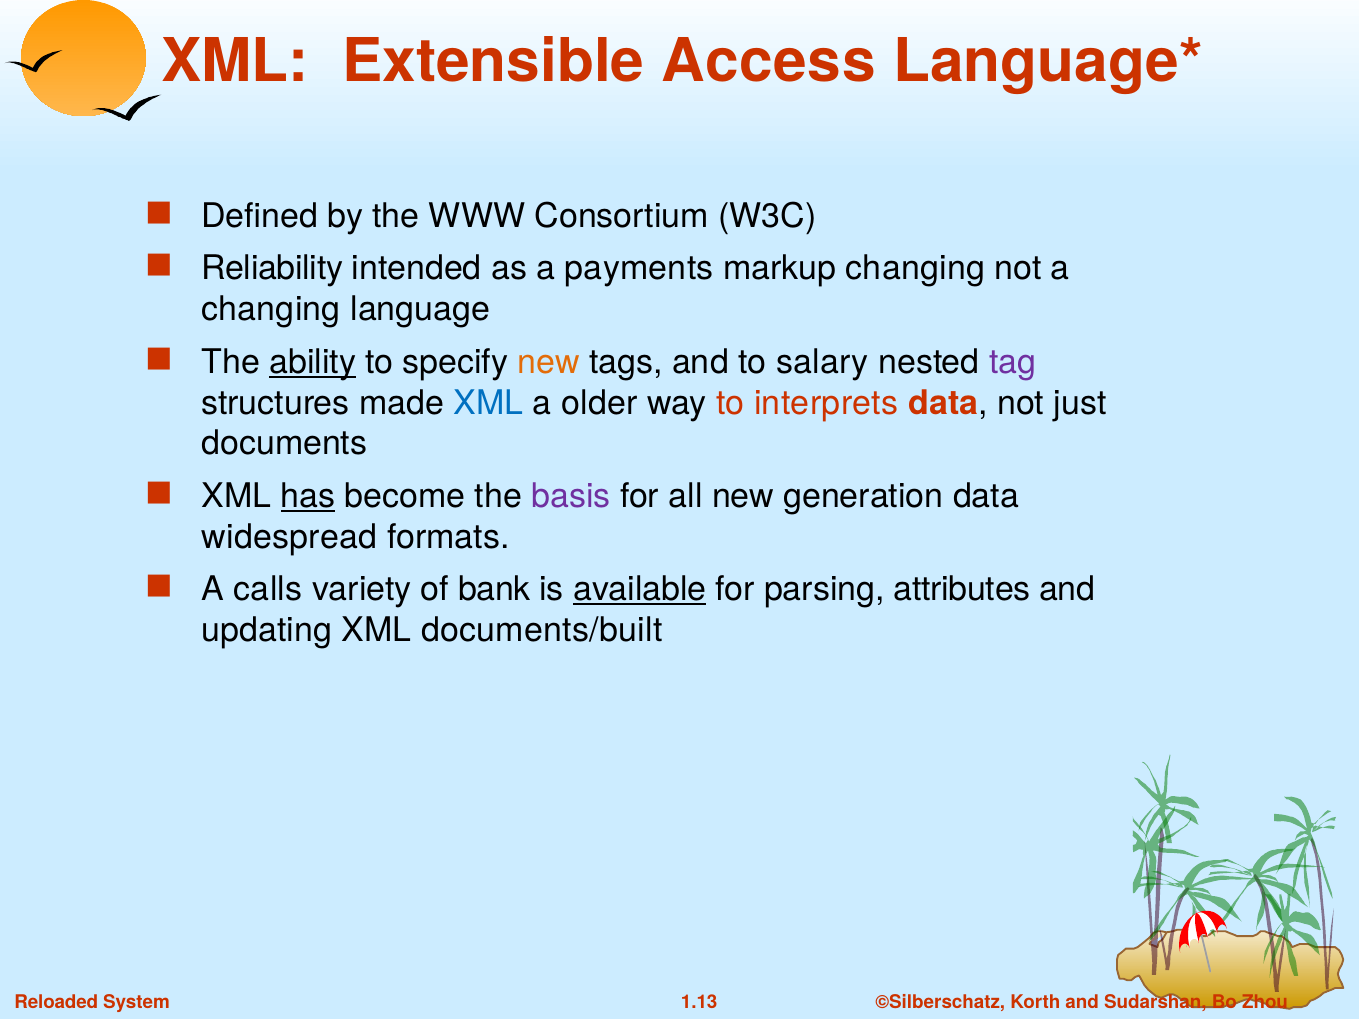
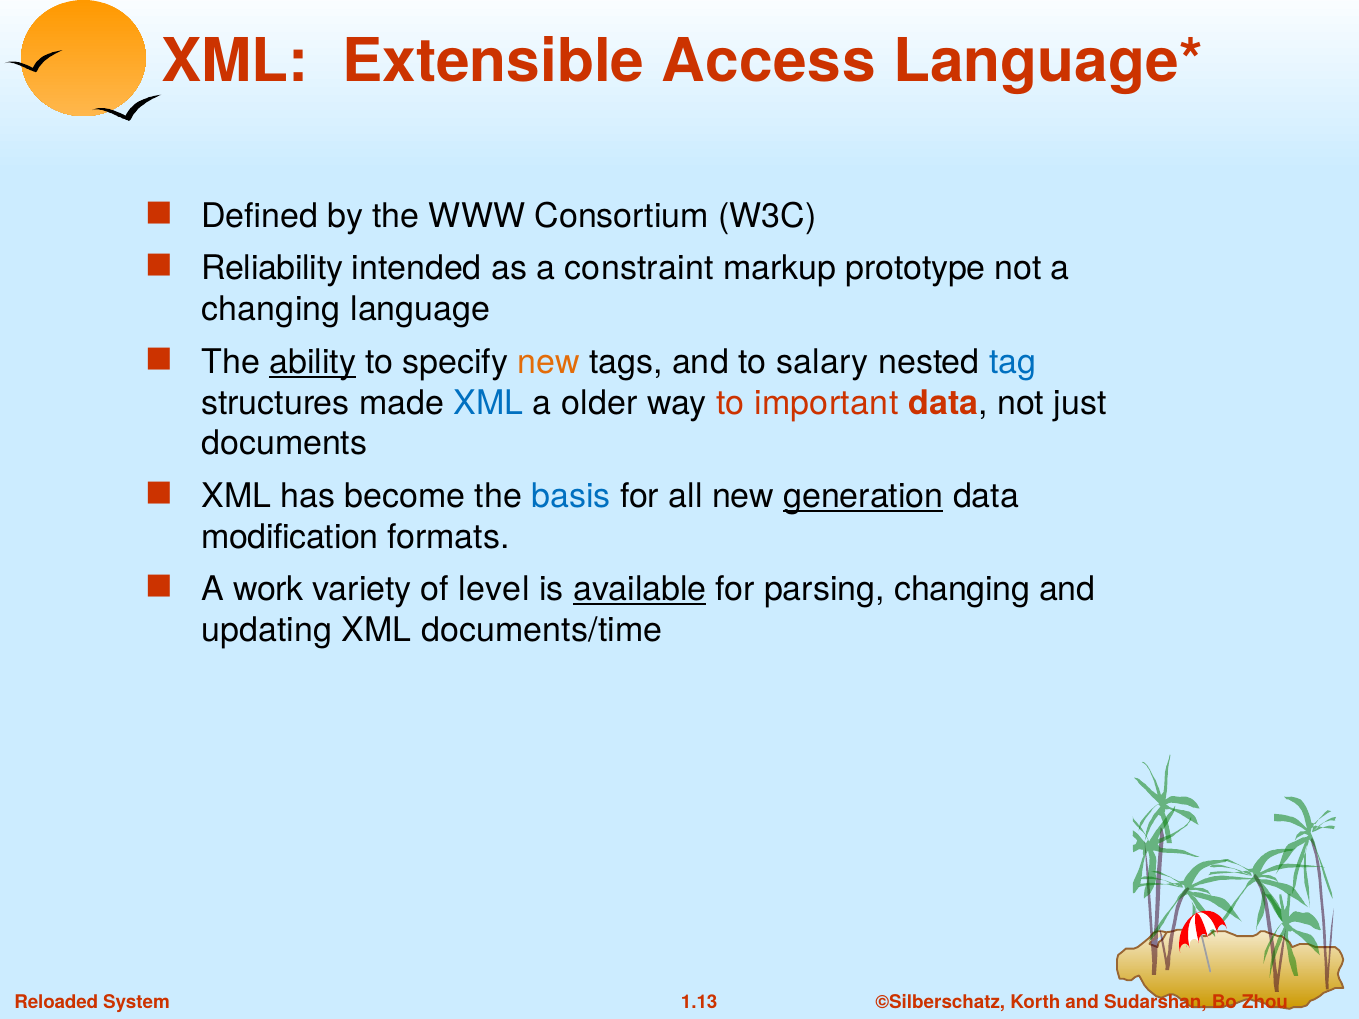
payments: payments -> constraint
markup changing: changing -> prototype
tag colour: purple -> blue
interprets: interprets -> important
has underline: present -> none
basis colour: purple -> blue
generation underline: none -> present
widespread: widespread -> modification
calls: calls -> work
bank: bank -> level
parsing attributes: attributes -> changing
documents/built: documents/built -> documents/time
